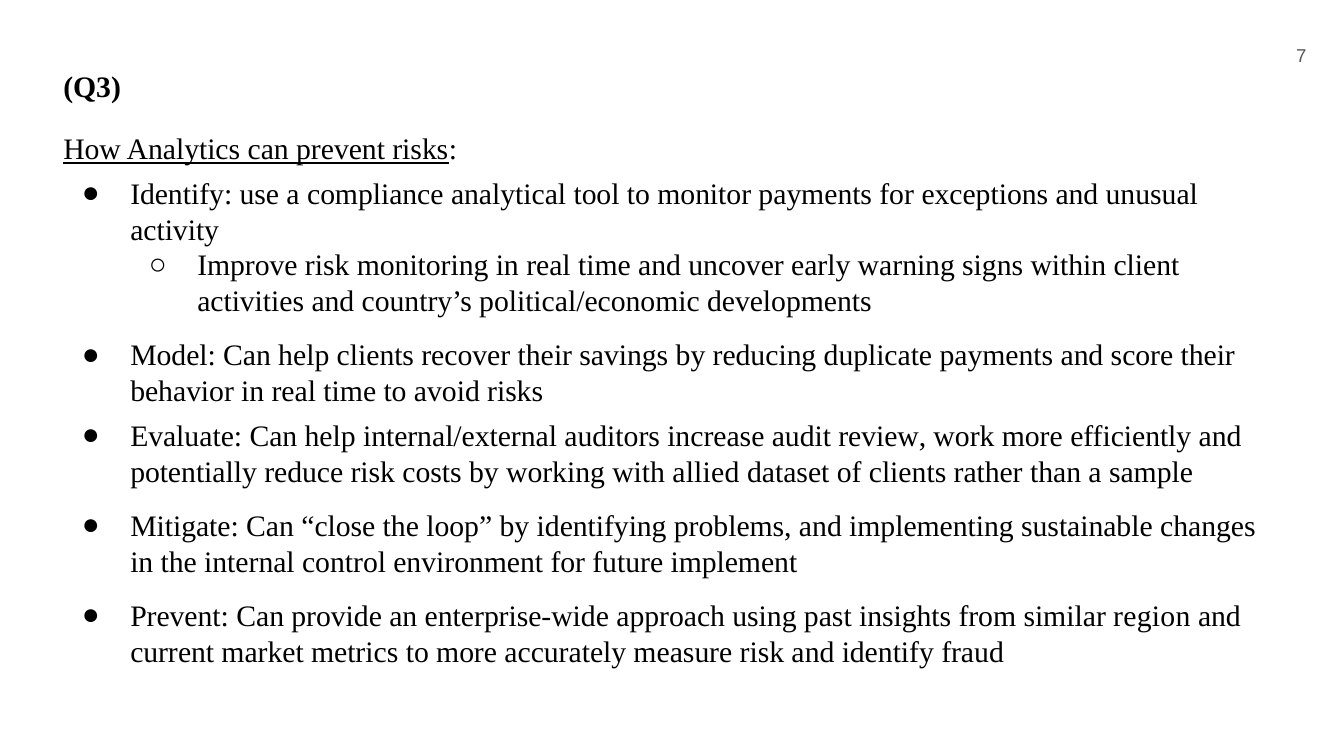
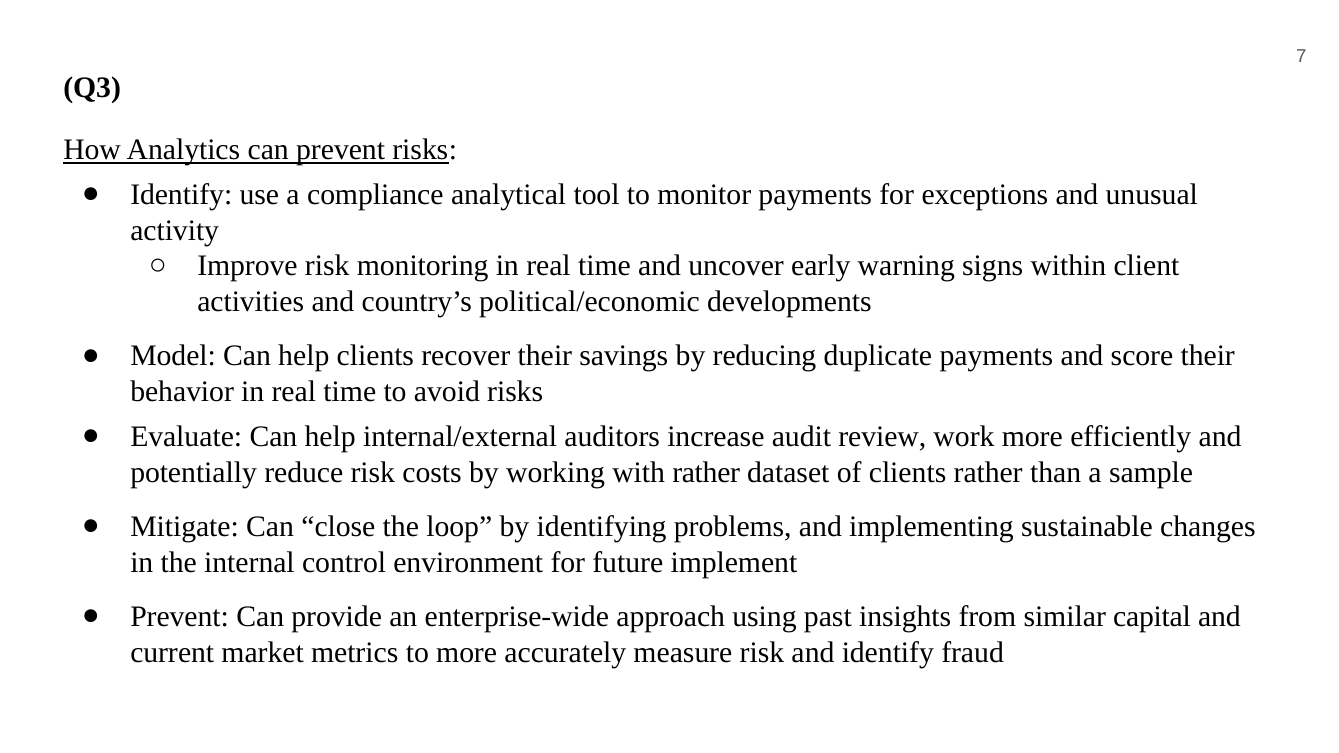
with allied: allied -> rather
region: region -> capital
